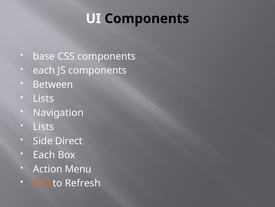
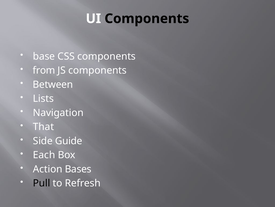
each at (44, 70): each -> from
Lists at (44, 126): Lists -> That
Direct: Direct -> Guide
Menu: Menu -> Bases
Pull colour: orange -> black
